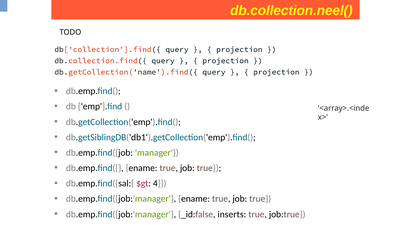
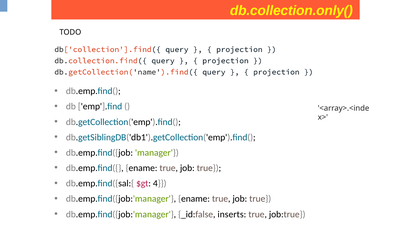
db.collection.neel(: db.collection.neel( -> db.collection.only(
